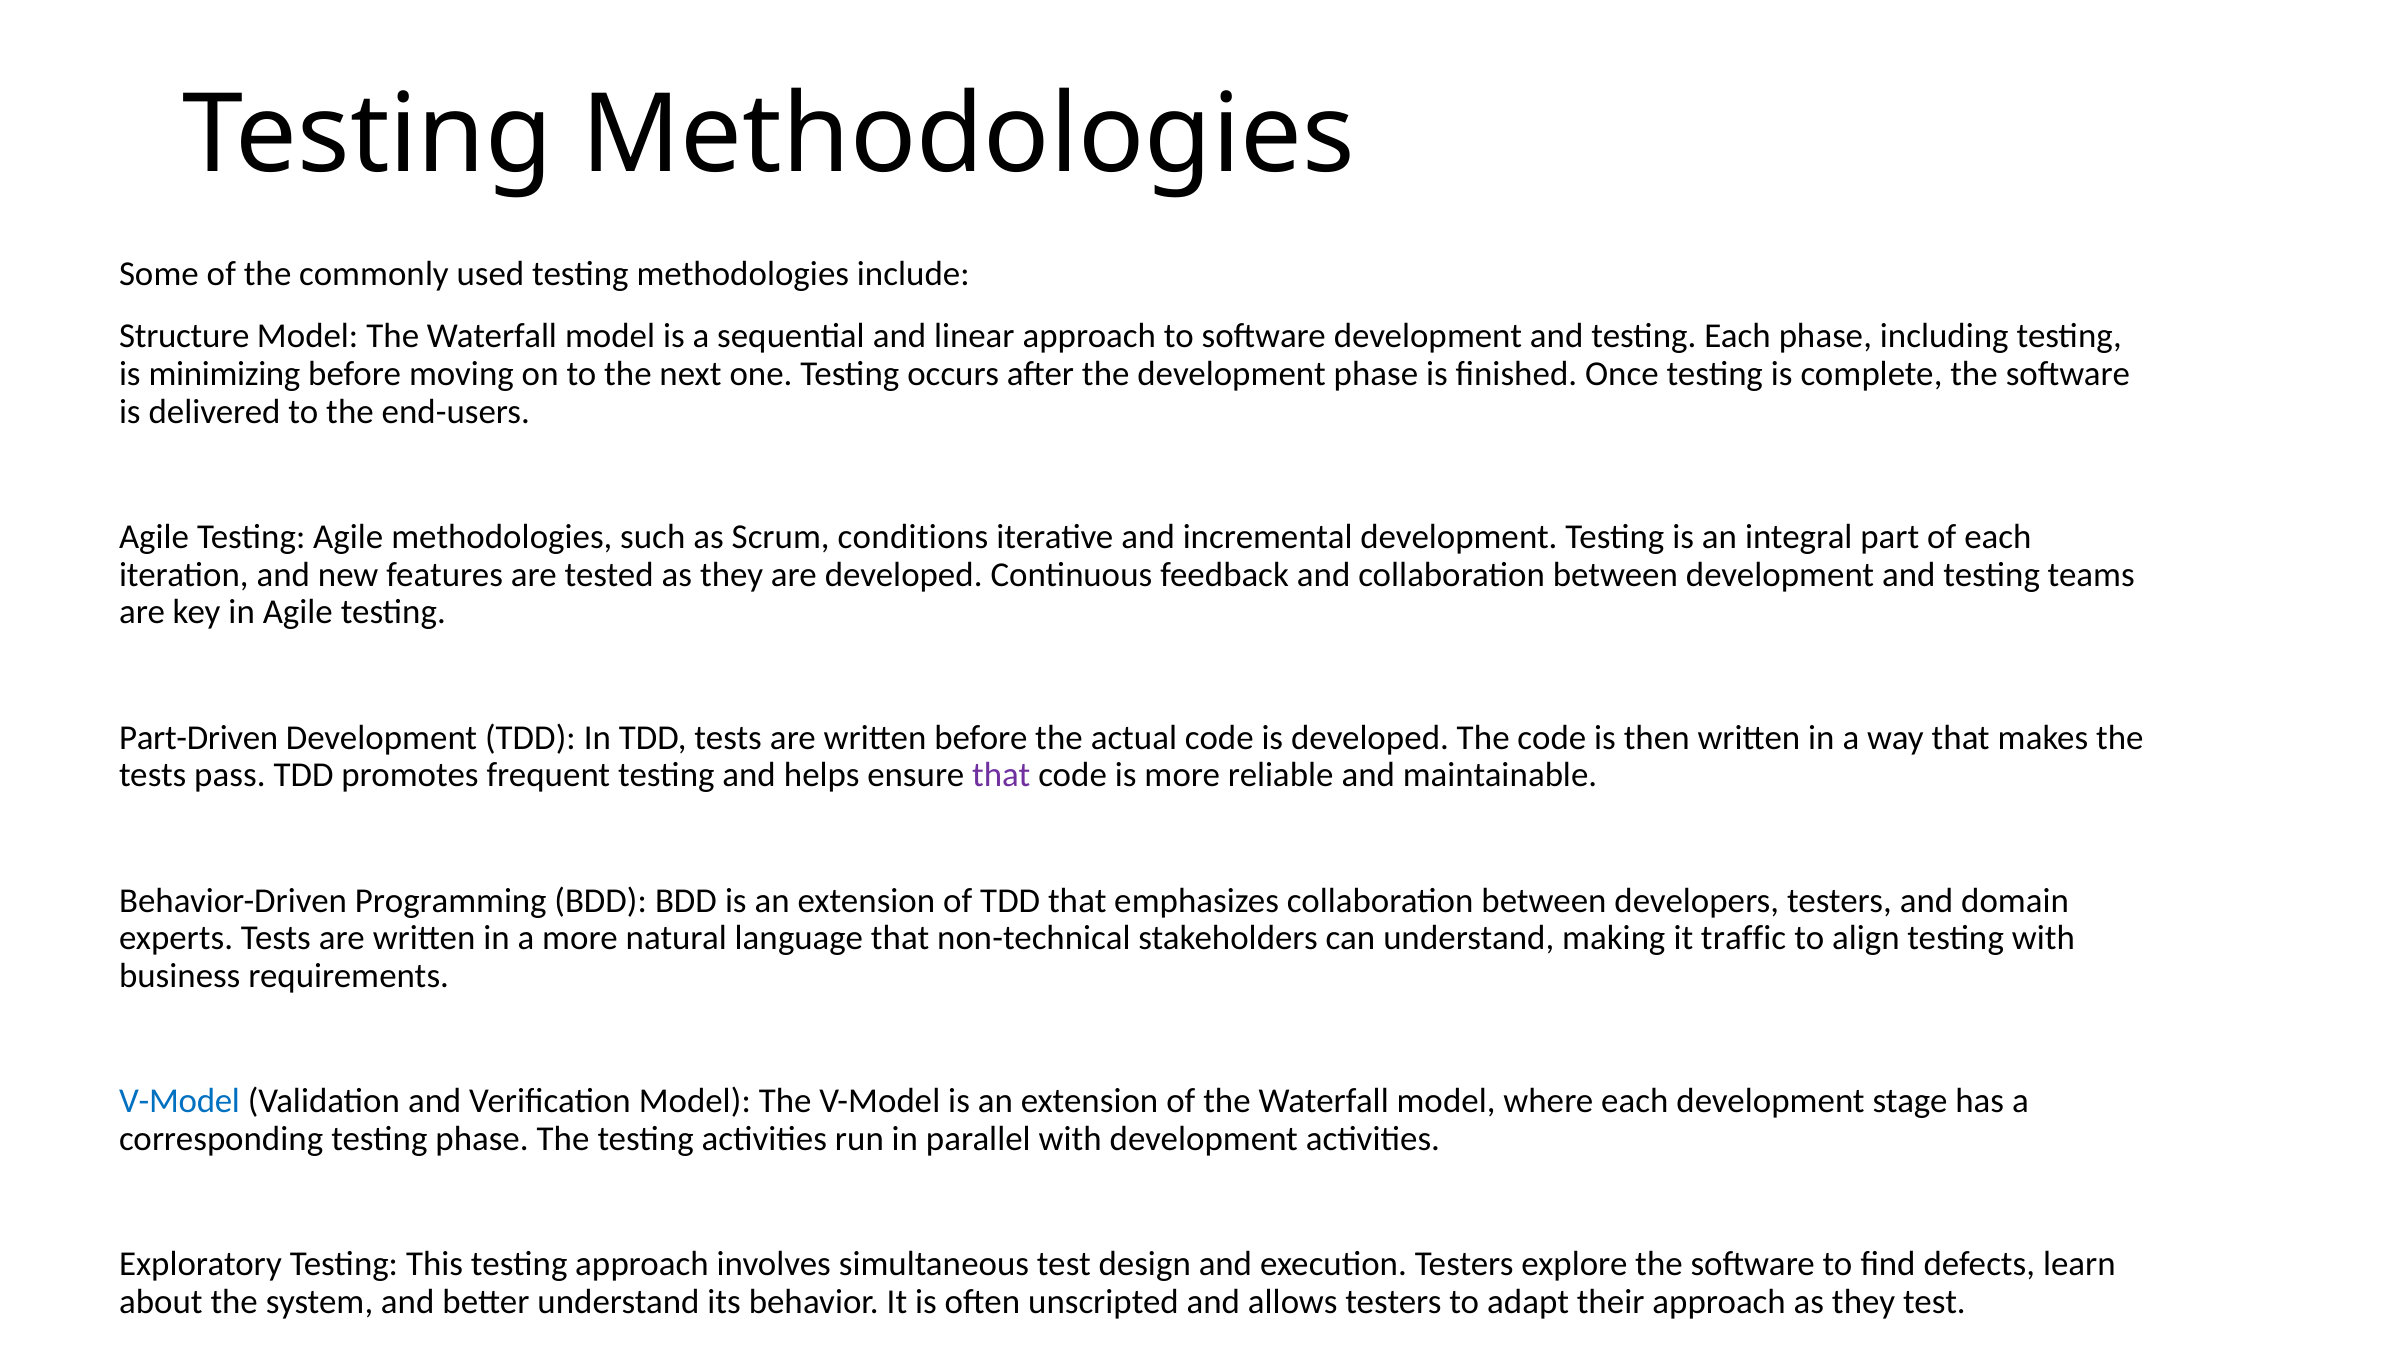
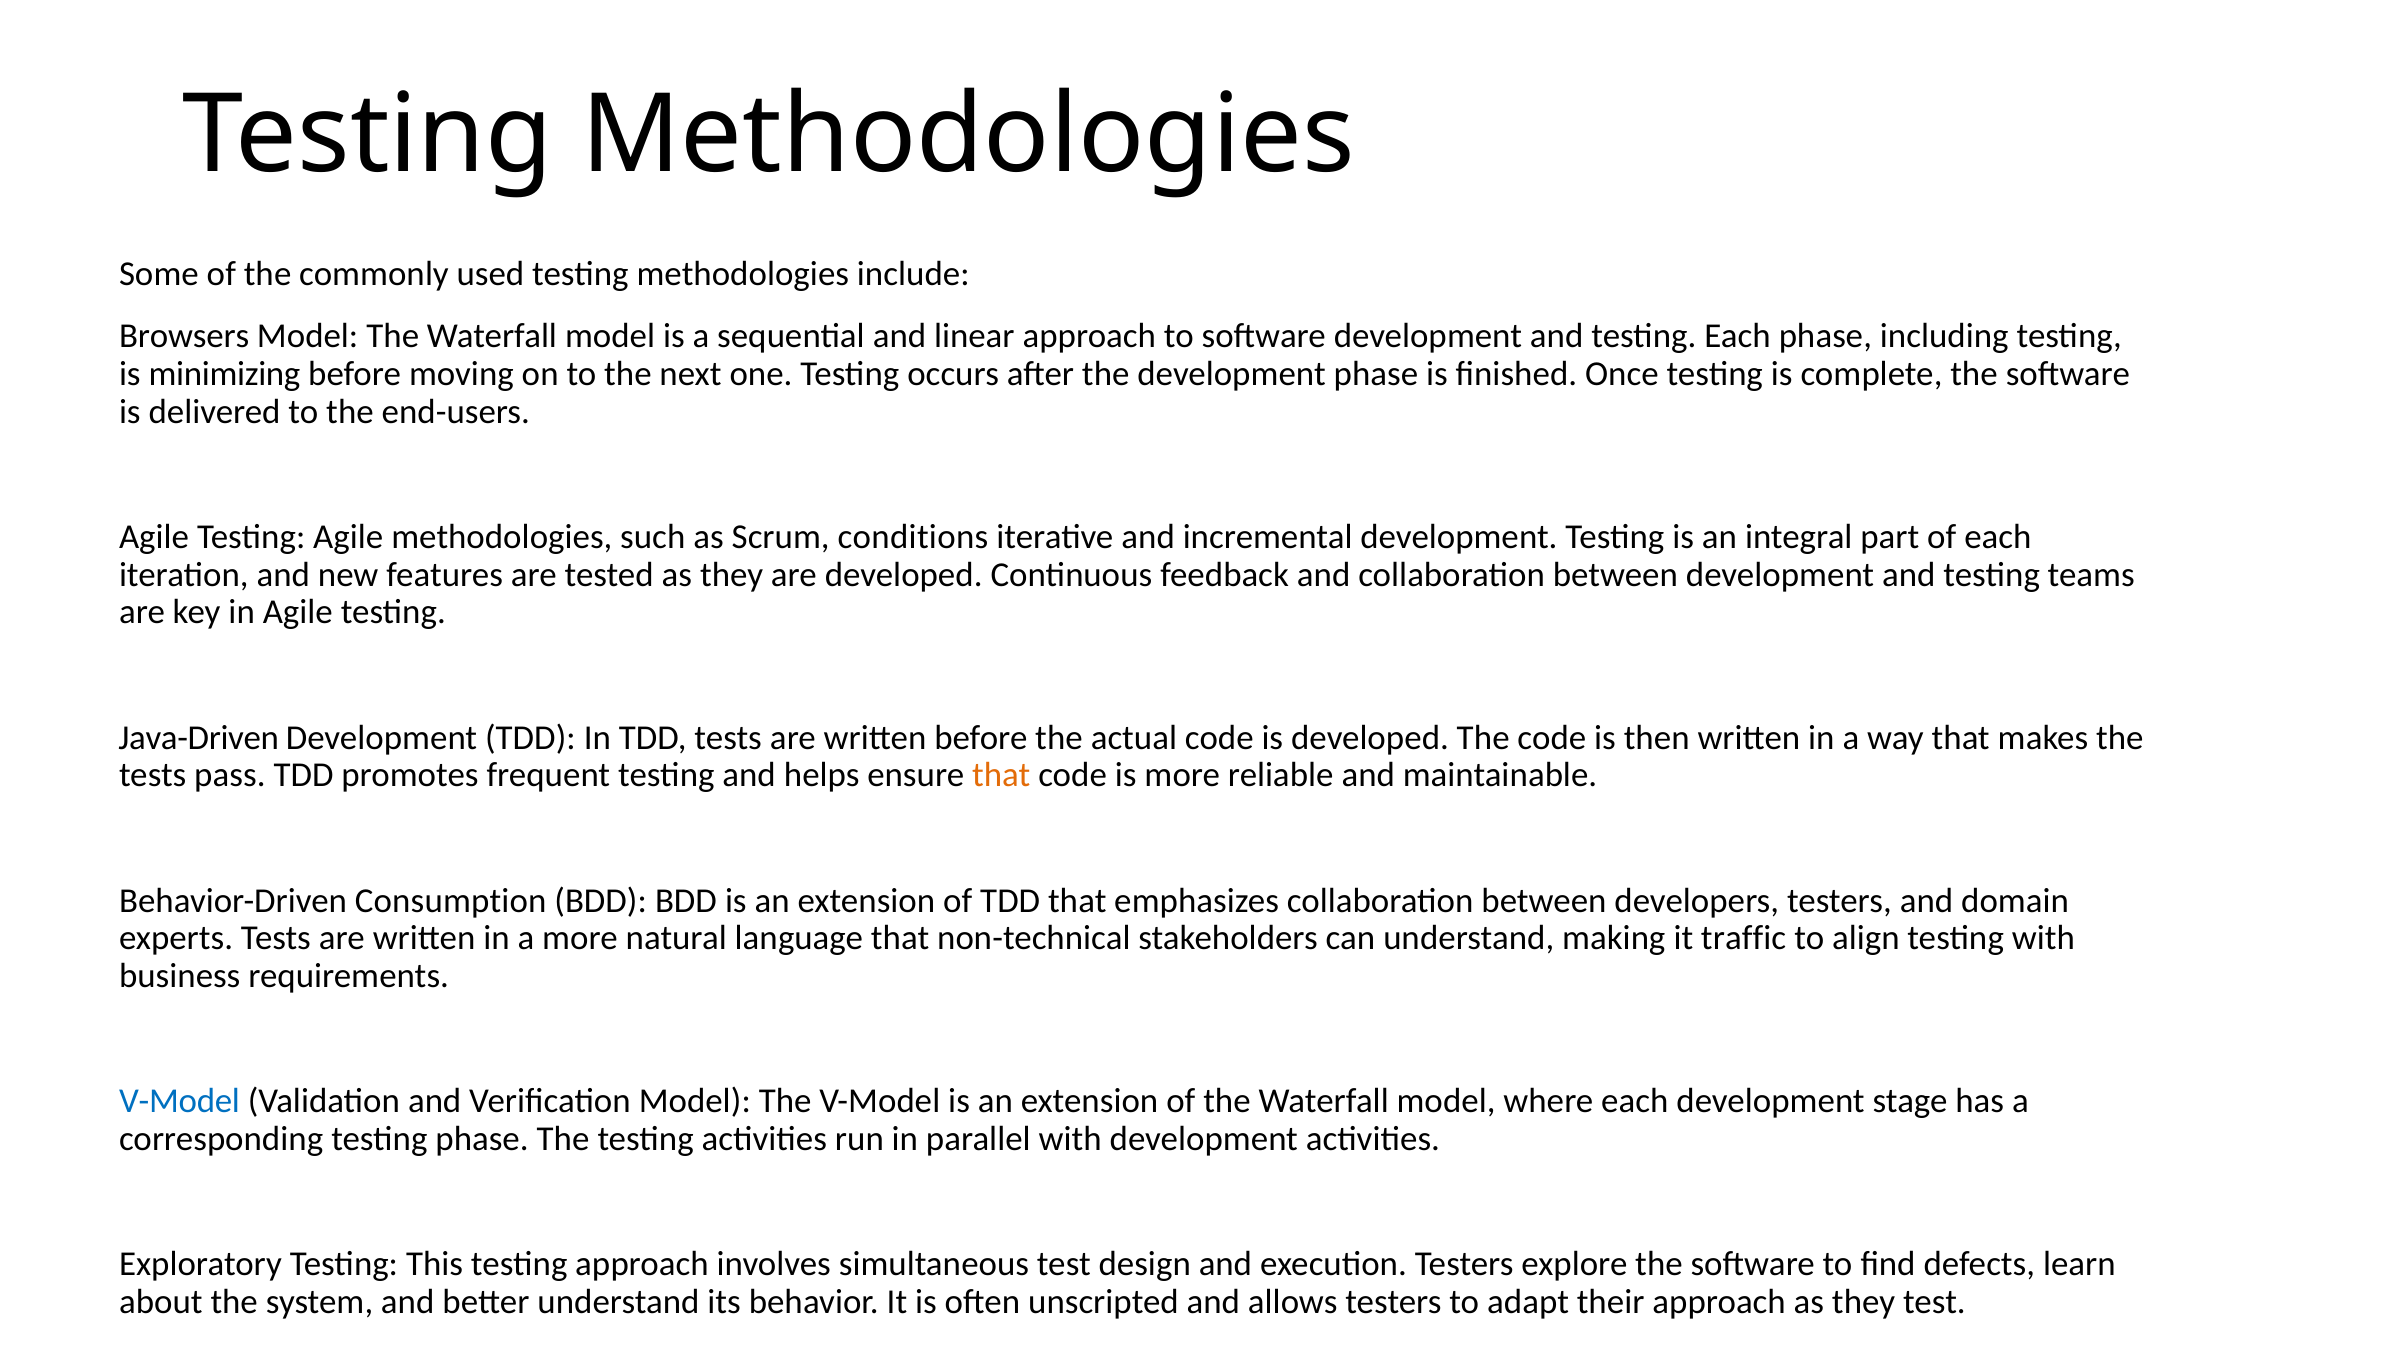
Structure: Structure -> Browsers
Part-Driven: Part-Driven -> Java-Driven
that at (1001, 775) colour: purple -> orange
Programming: Programming -> Consumption
